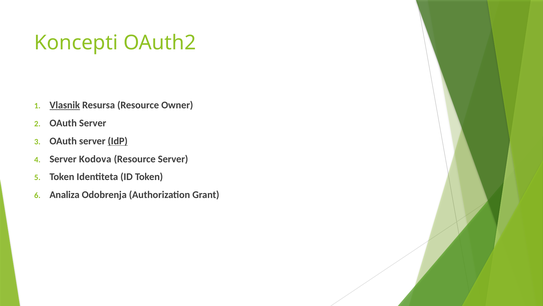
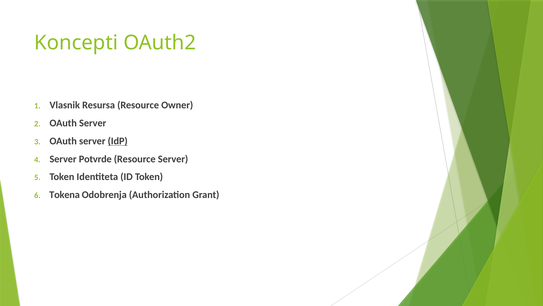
Vlasnik underline: present -> none
Kodova: Kodova -> Potvrde
Analiza: Analiza -> Tokena
